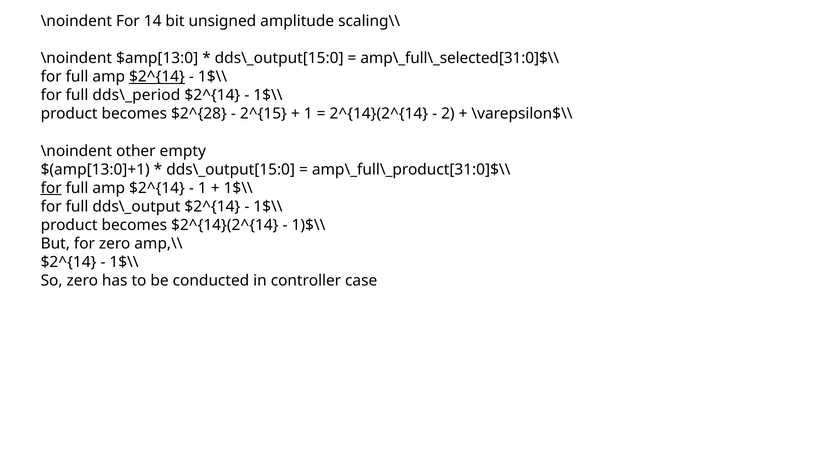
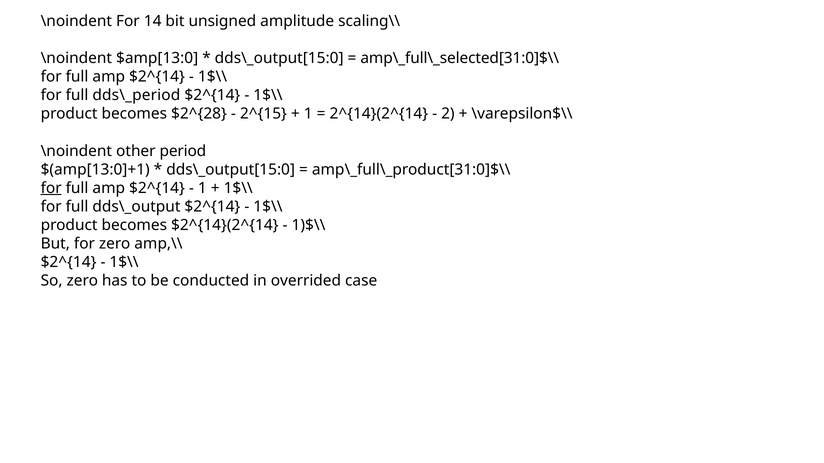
$2^{14 at (157, 77) underline: present -> none
empty: empty -> period
controller: controller -> overrided
